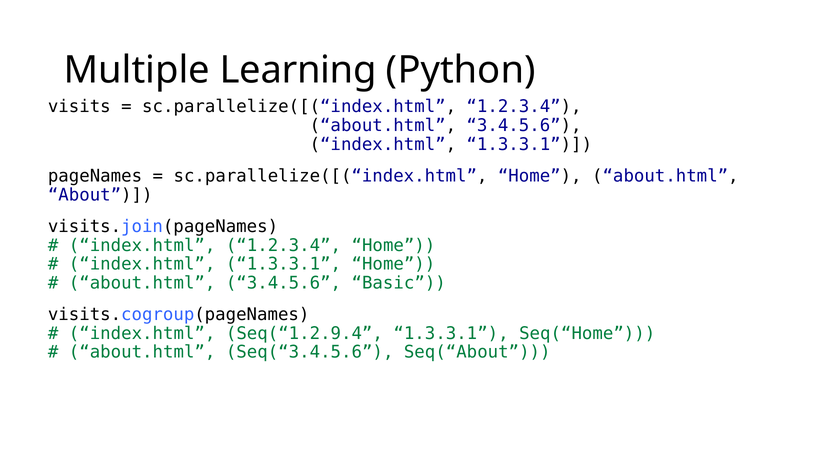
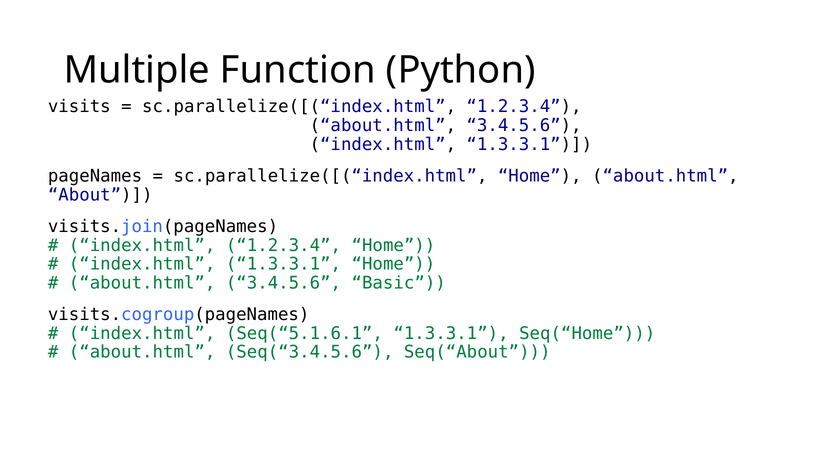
Learning: Learning -> Function
Seq(“1.2.9.4: Seq(“1.2.9.4 -> Seq(“5.1.6.1
